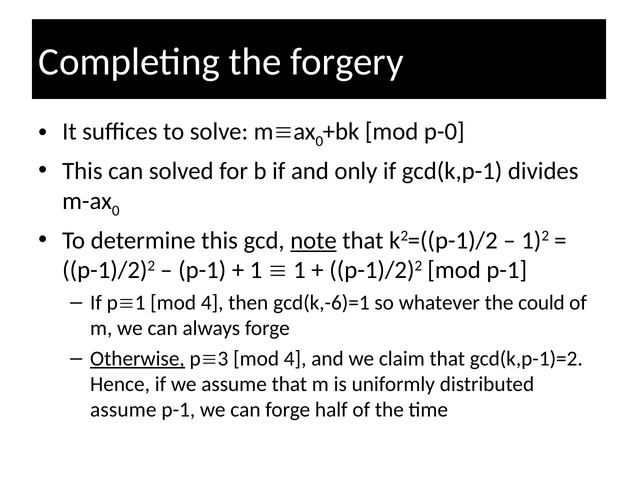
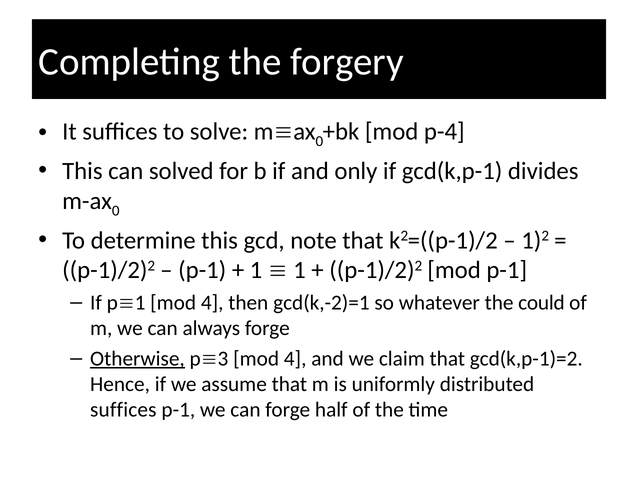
p-0: p-0 -> p-4
note underline: present -> none
gcd(k,-6)=1: gcd(k,-6)=1 -> gcd(k,-2)=1
assume at (123, 409): assume -> suffices
